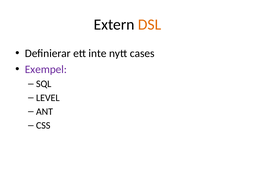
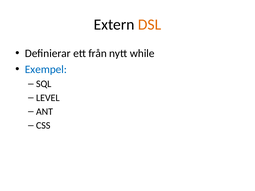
inte: inte -> från
cases: cases -> while
Exempel colour: purple -> blue
